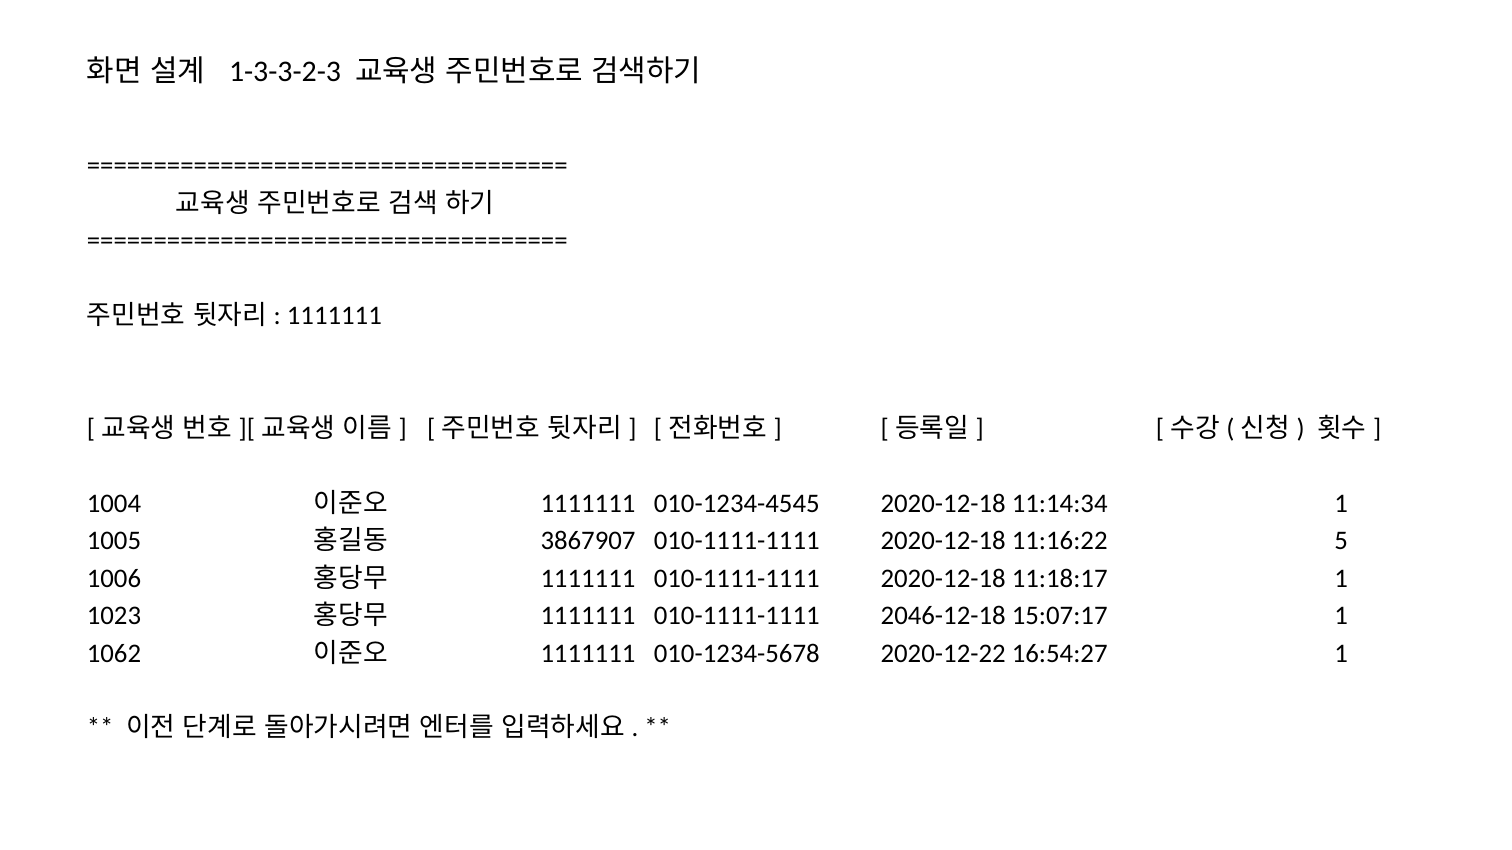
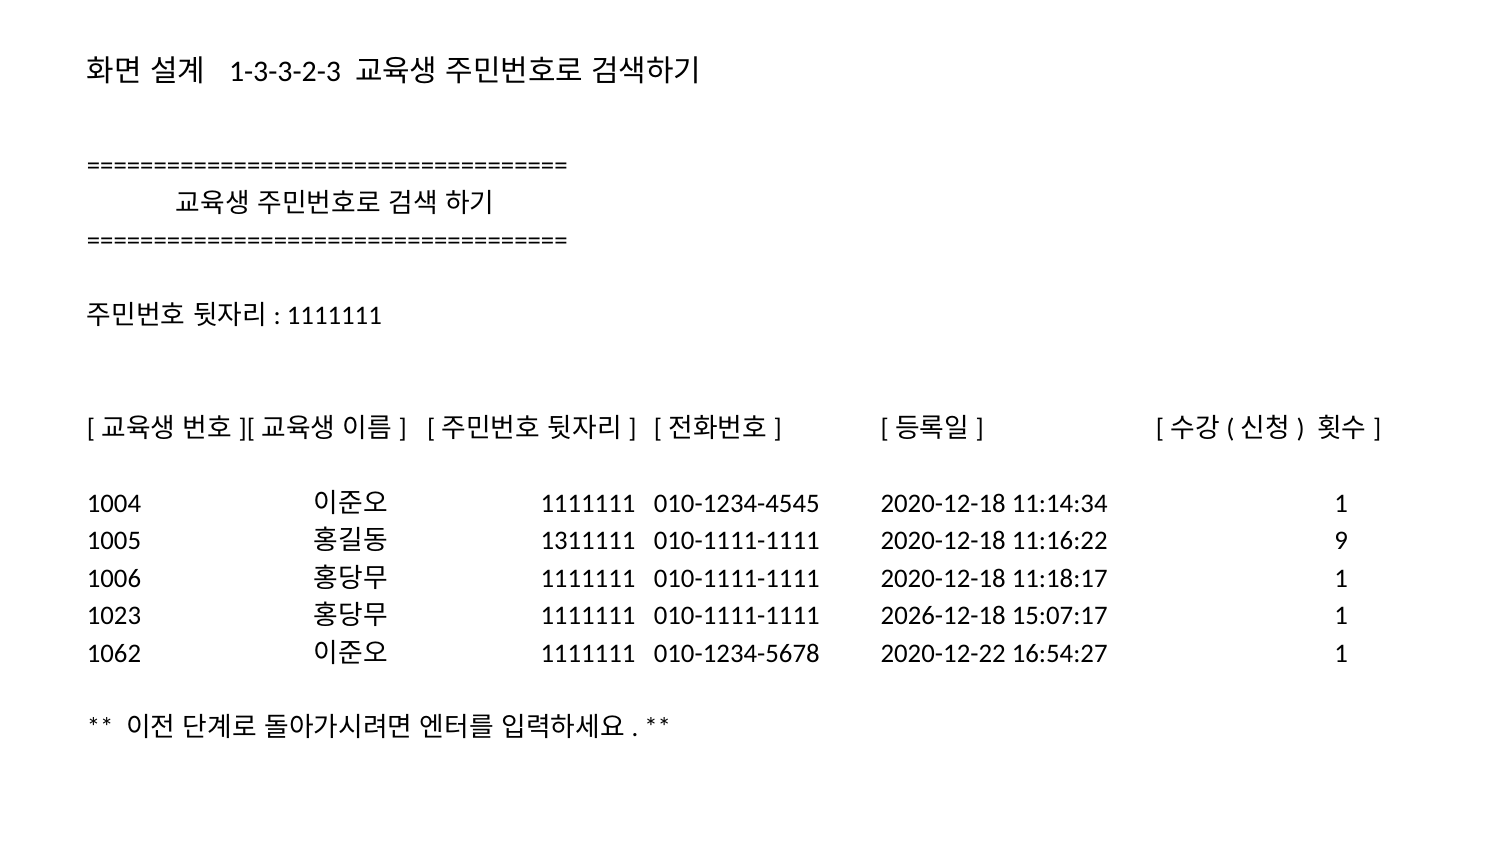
3867907: 3867907 -> 1311111
5: 5 -> 9
2046-12-18: 2046-12-18 -> 2026-12-18
